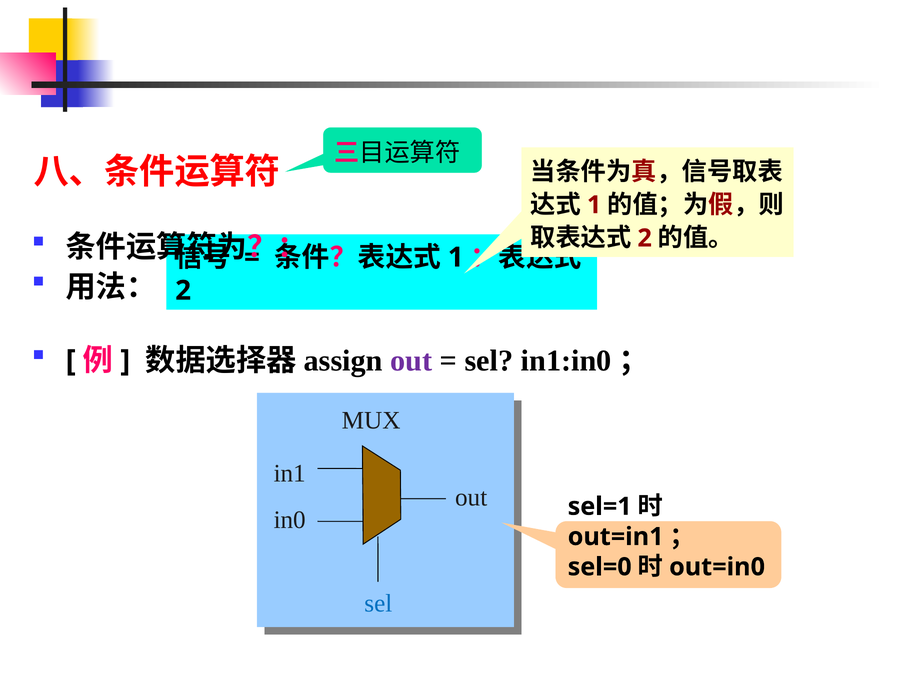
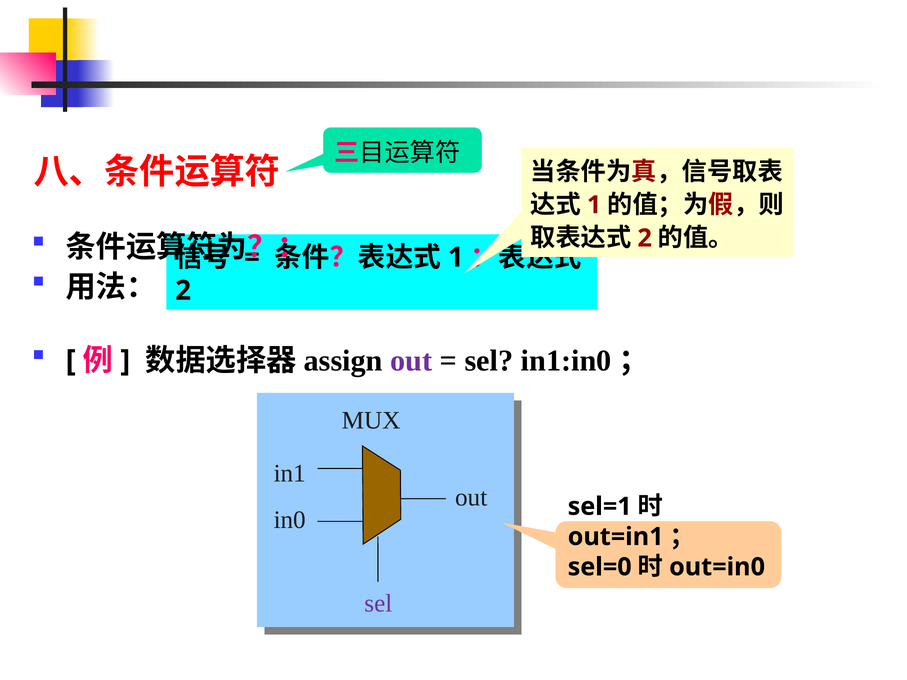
sel at (378, 603) colour: blue -> purple
